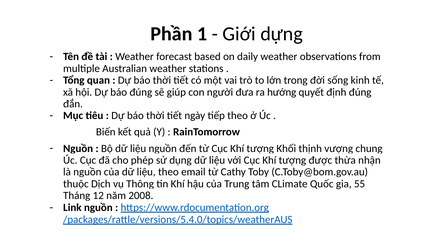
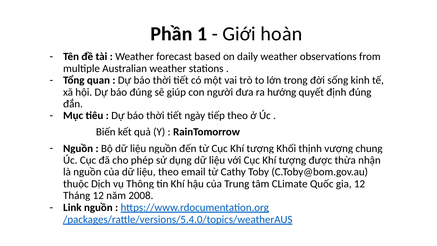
dựng: dựng -> hoàn
gia 55: 55 -> 12
